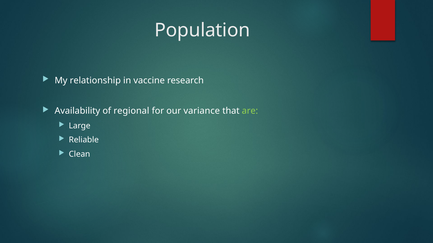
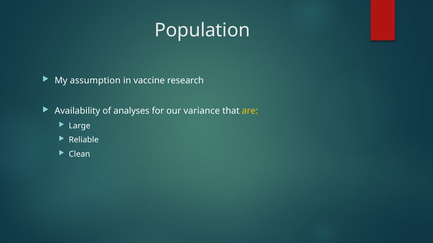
relationship: relationship -> assumption
regional: regional -> analyses
are colour: light green -> yellow
